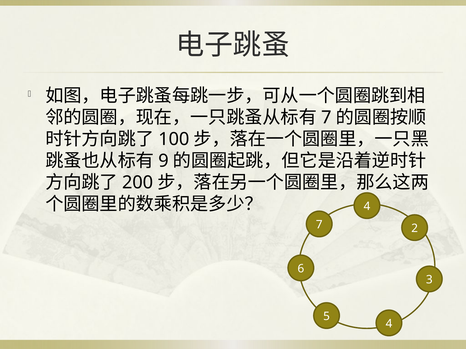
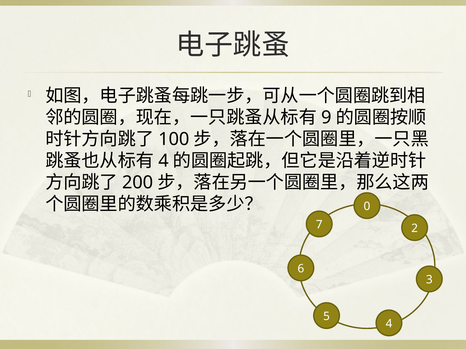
7 at (326, 118): 7 -> 9
9 at (163, 161): 9 -> 4
4 at (367, 207): 4 -> 0
